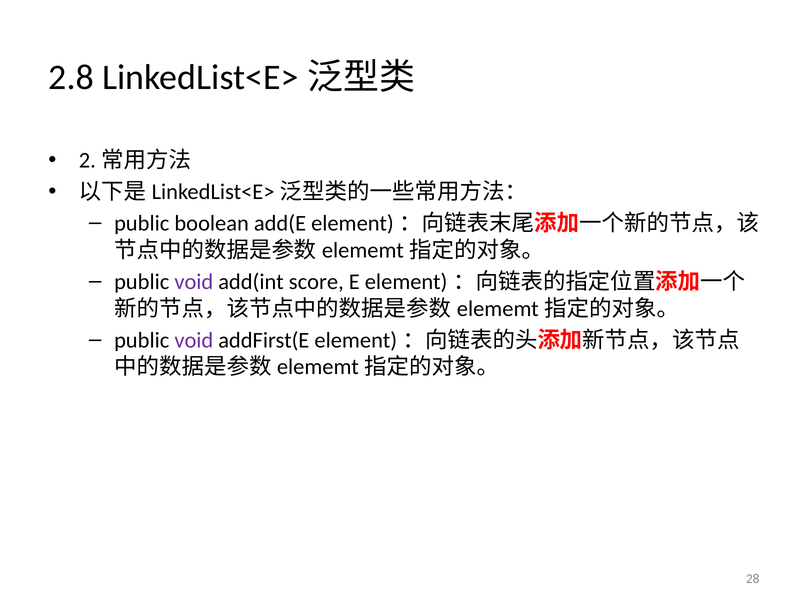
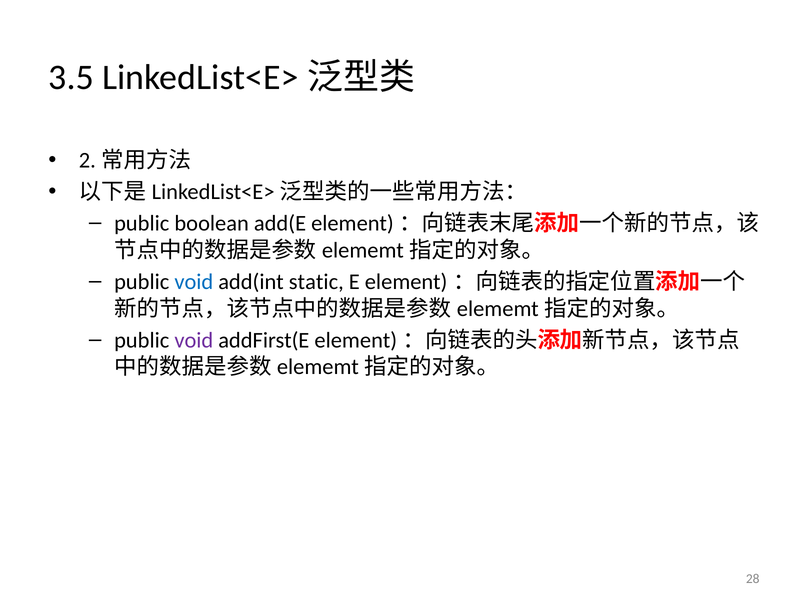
2.8: 2.8 -> 3.5
void at (194, 282) colour: purple -> blue
score: score -> static
